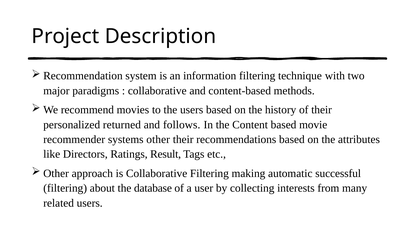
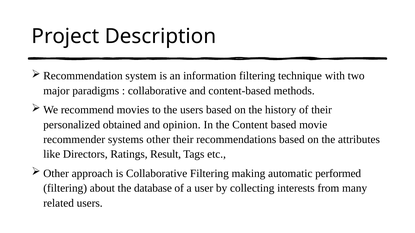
returned: returned -> obtained
follows: follows -> opinion
successful: successful -> performed
